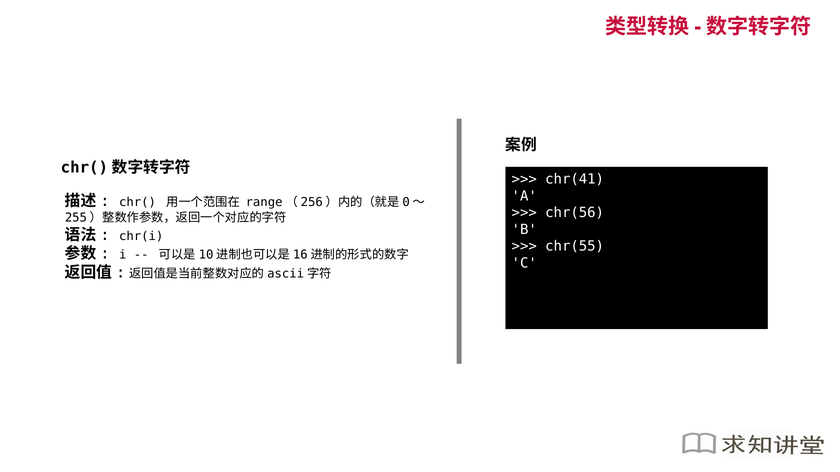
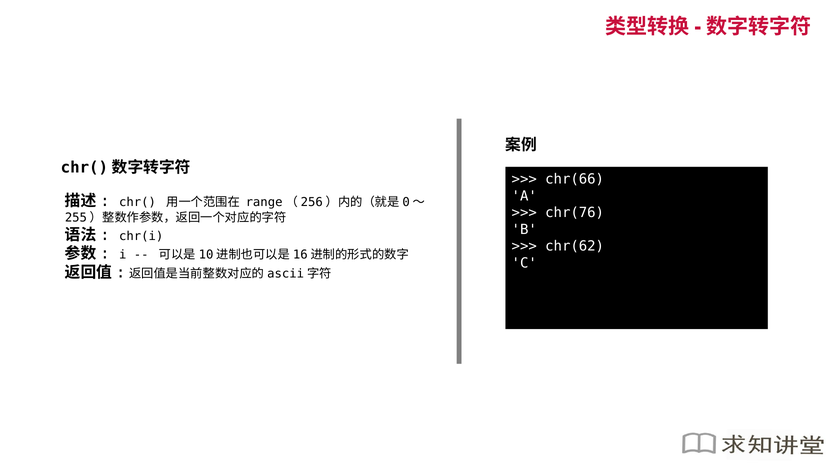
chr(41: chr(41 -> chr(66
chr(56: chr(56 -> chr(76
chr(55: chr(55 -> chr(62
